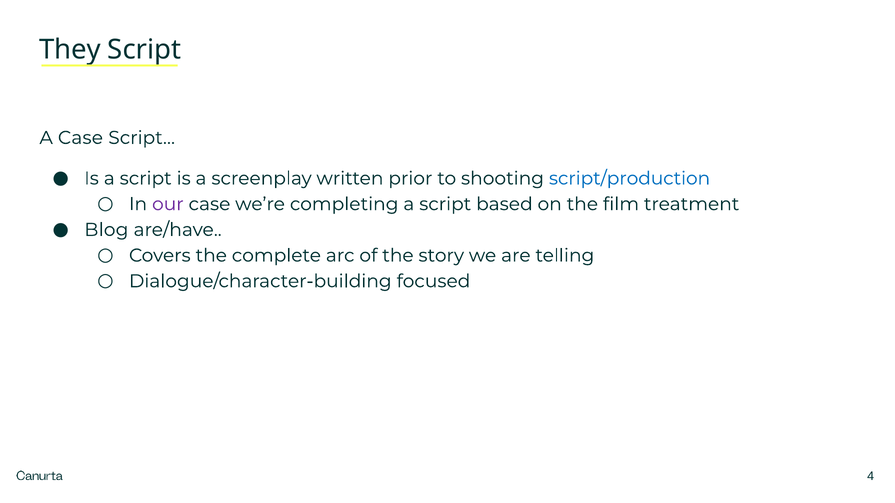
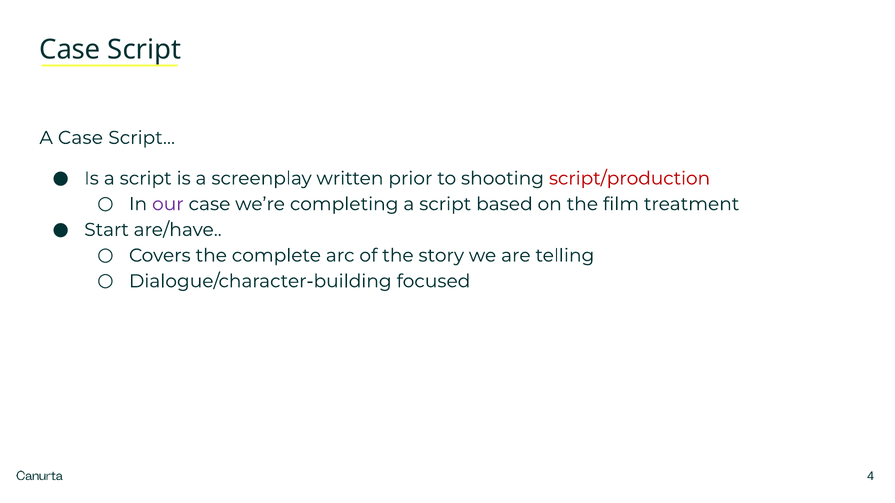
They at (70, 50): They -> Case
script/production colour: blue -> red
Blog: Blog -> Start
